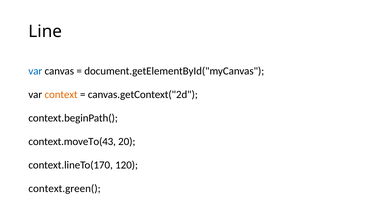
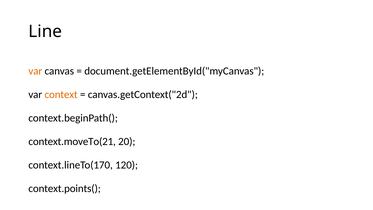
var at (35, 71) colour: blue -> orange
context.moveTo(43: context.moveTo(43 -> context.moveTo(21
context.green(: context.green( -> context.points(
